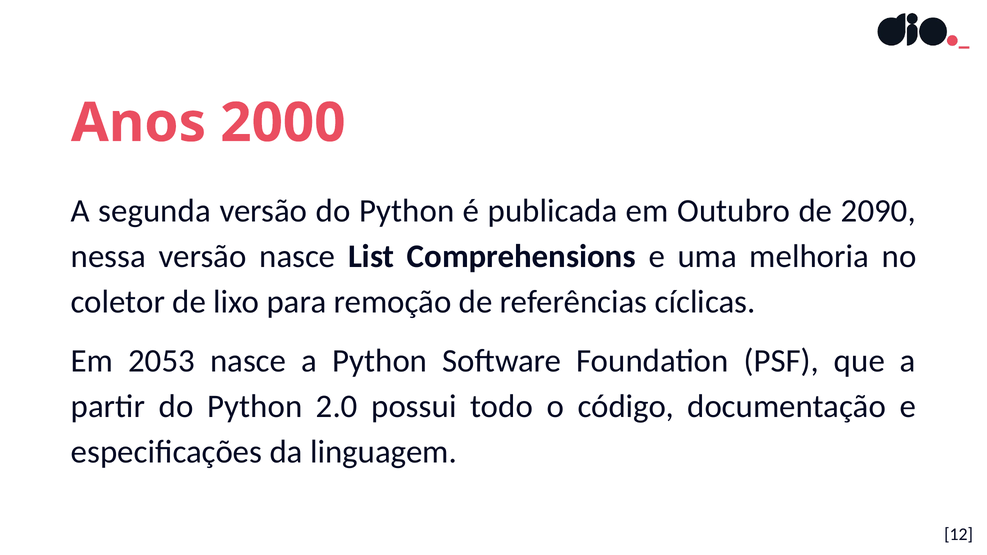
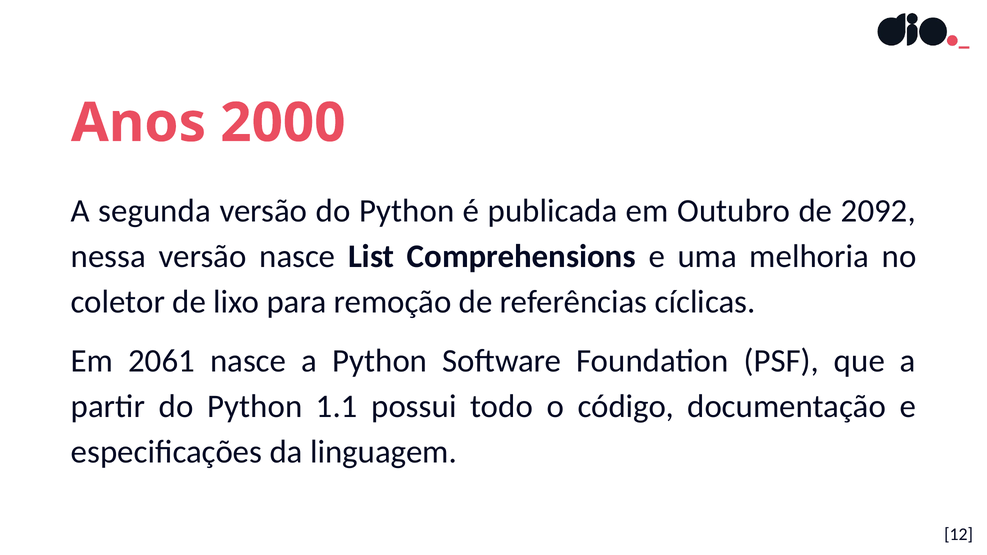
2090: 2090 -> 2092
2053: 2053 -> 2061
2.0: 2.0 -> 1.1
